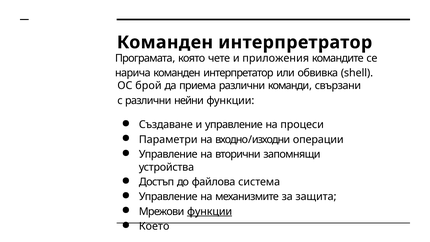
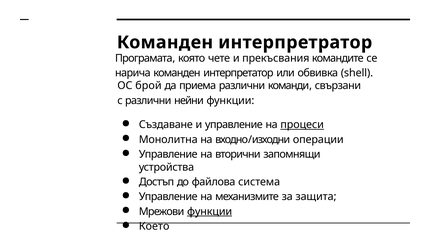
приложения: приложения -> прекъсвания
процеси underline: none -> present
Параметри: Параметри -> Монолитна
